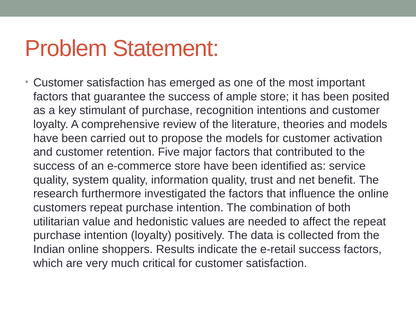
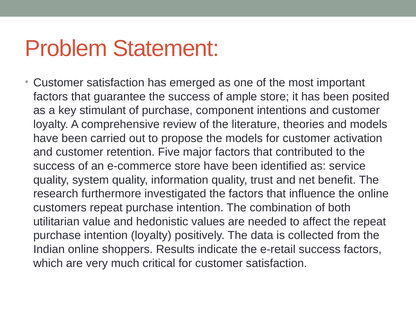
recognition: recognition -> component
